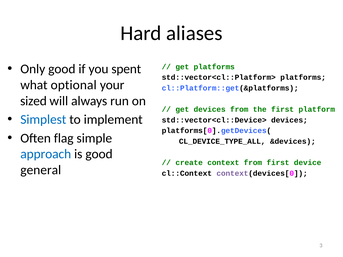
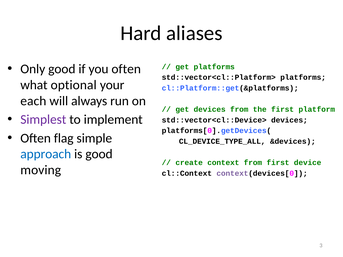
you spent: spent -> often
sized: sized -> each
Simplest colour: blue -> purple
general: general -> moving
